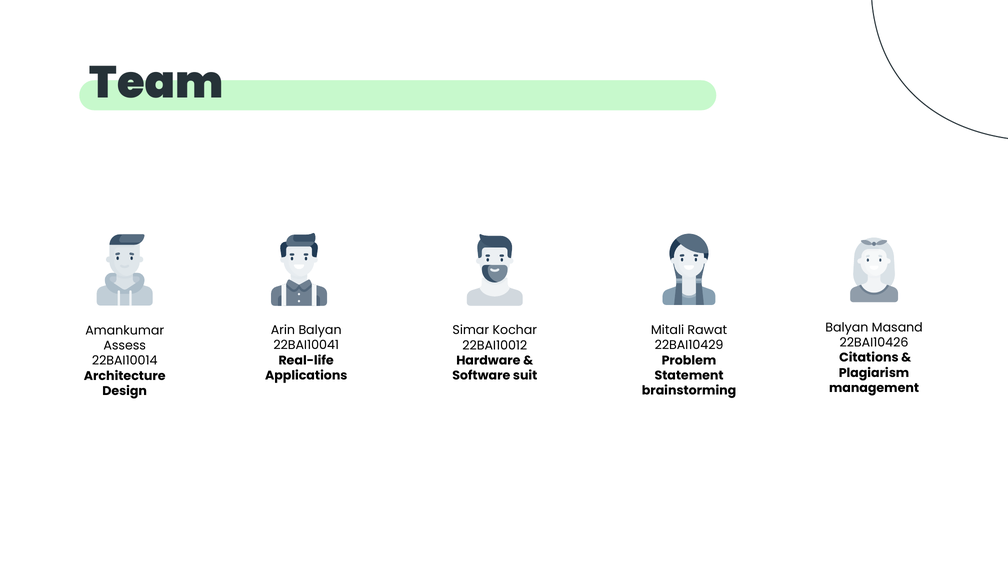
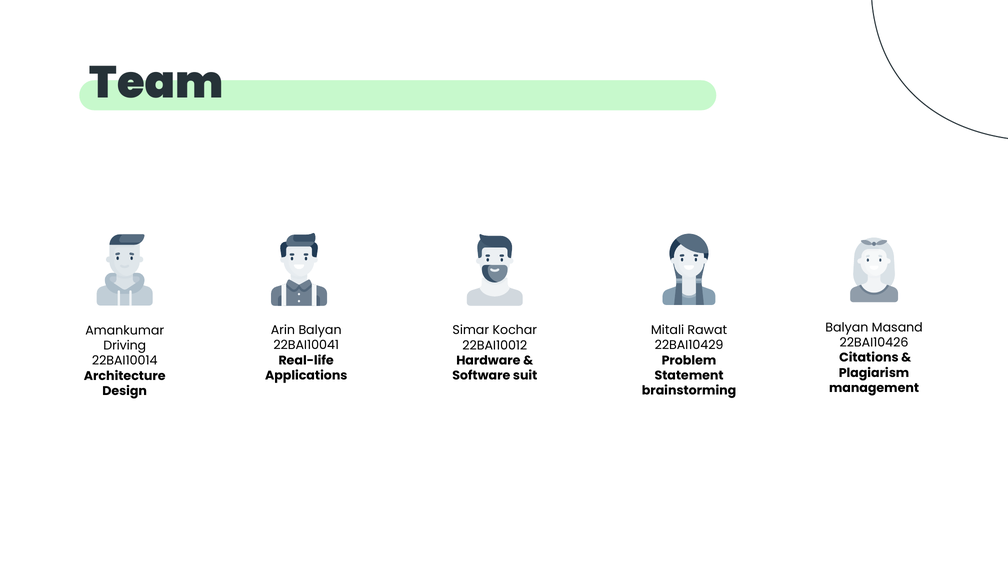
Assess: Assess -> Driving
